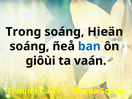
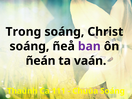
Hieän: Hieän -> Christ
ban colour: blue -> purple
giôùi: giôùi -> ñeán
